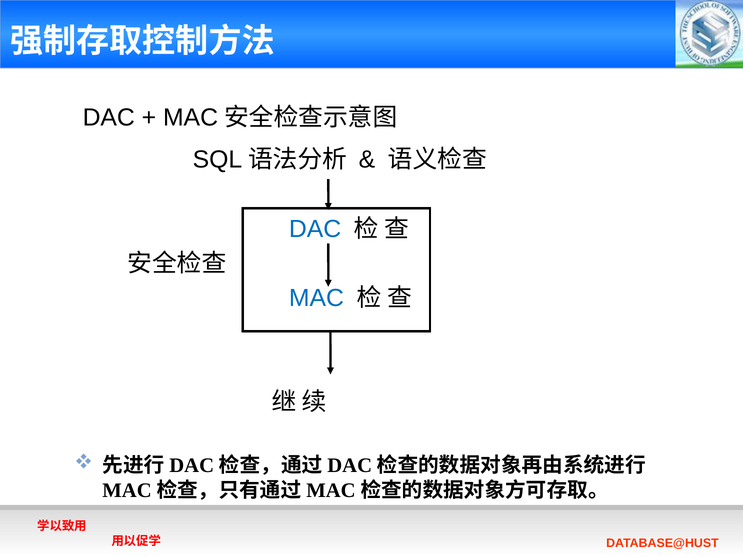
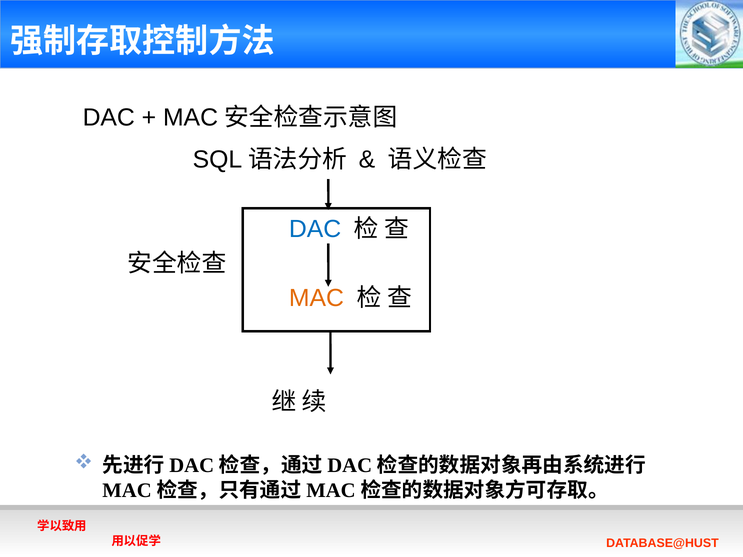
MAC colour: blue -> orange
